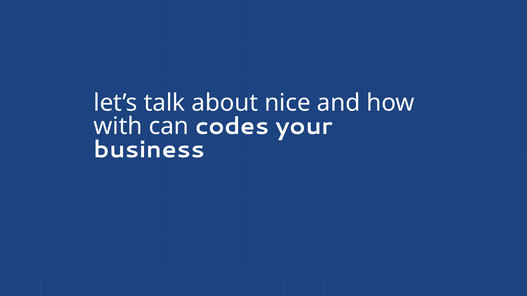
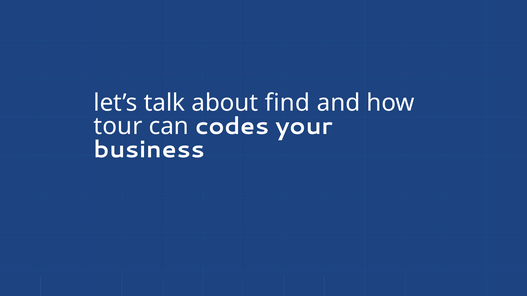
nice: nice -> find
with: with -> tour
